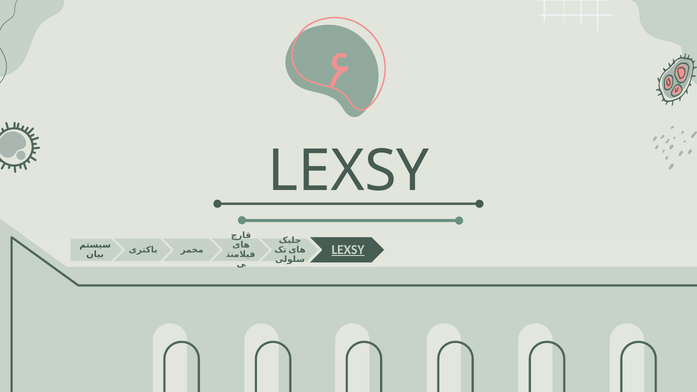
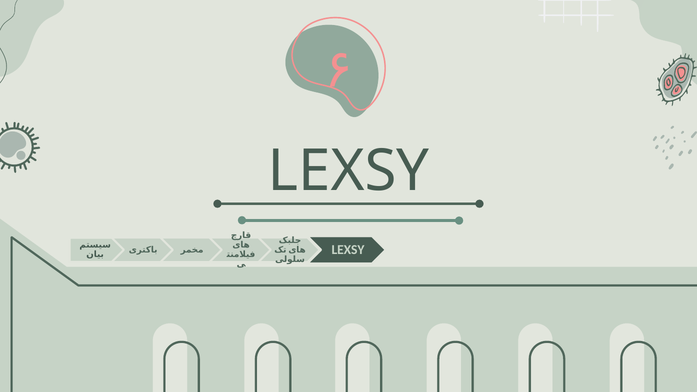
LEXSY at (348, 250) underline: present -> none
